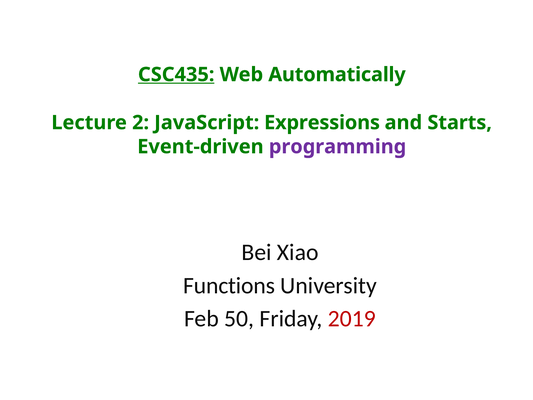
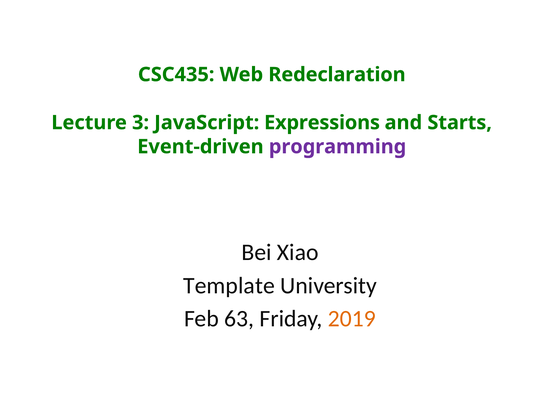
CSC435 underline: present -> none
Automatically: Automatically -> Redeclaration
2: 2 -> 3
Functions: Functions -> Template
50: 50 -> 63
2019 colour: red -> orange
